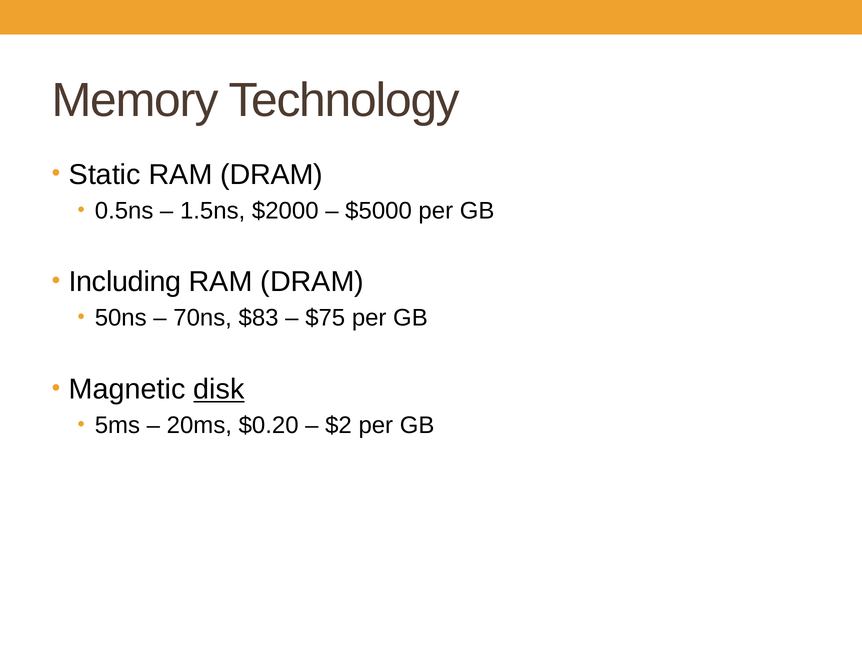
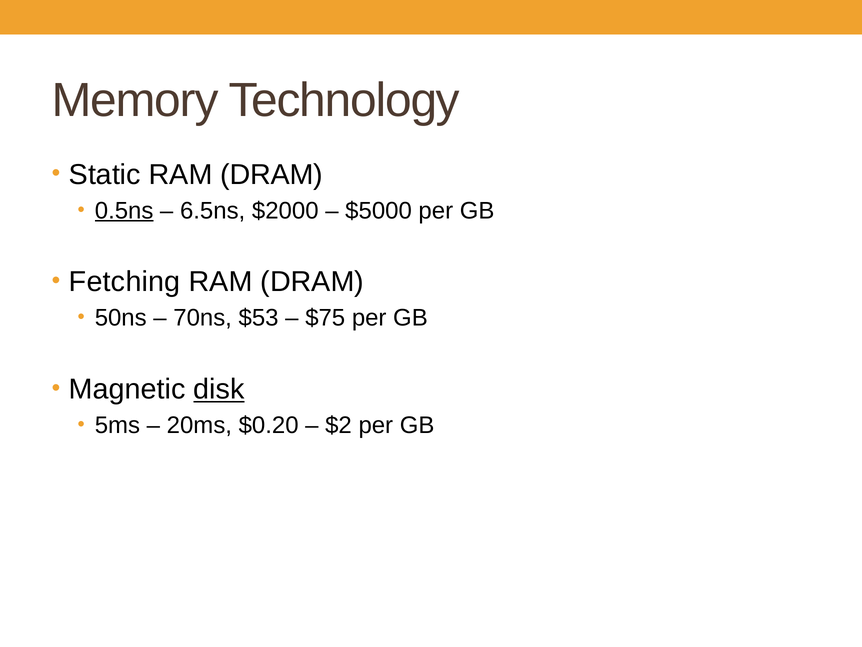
0.5ns underline: none -> present
1.5ns: 1.5ns -> 6.5ns
Including: Including -> Fetching
$83: $83 -> $53
